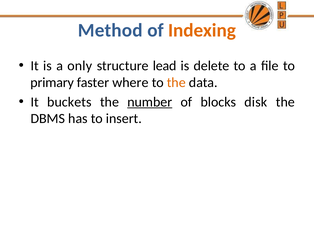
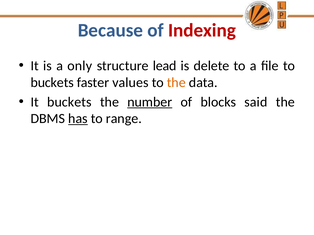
Method: Method -> Because
Indexing colour: orange -> red
primary at (52, 83): primary -> buckets
where: where -> values
disk: disk -> said
has underline: none -> present
insert: insert -> range
